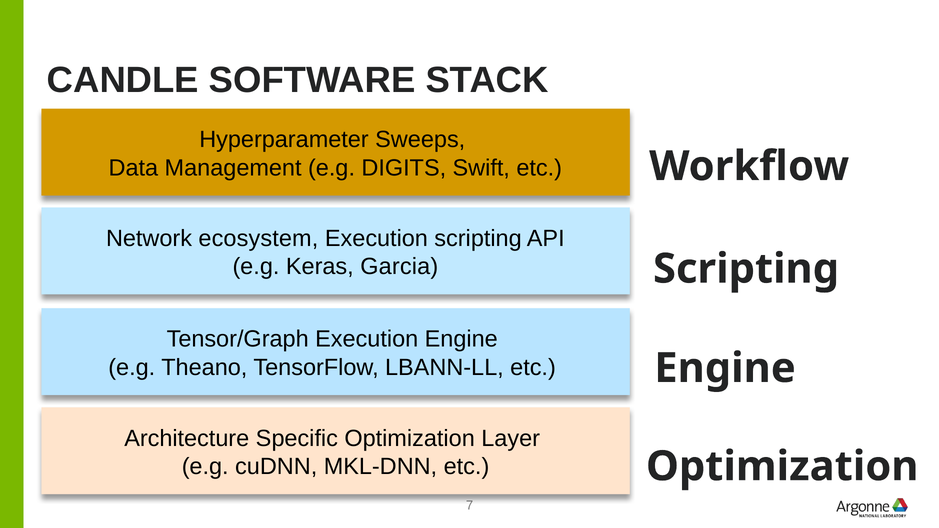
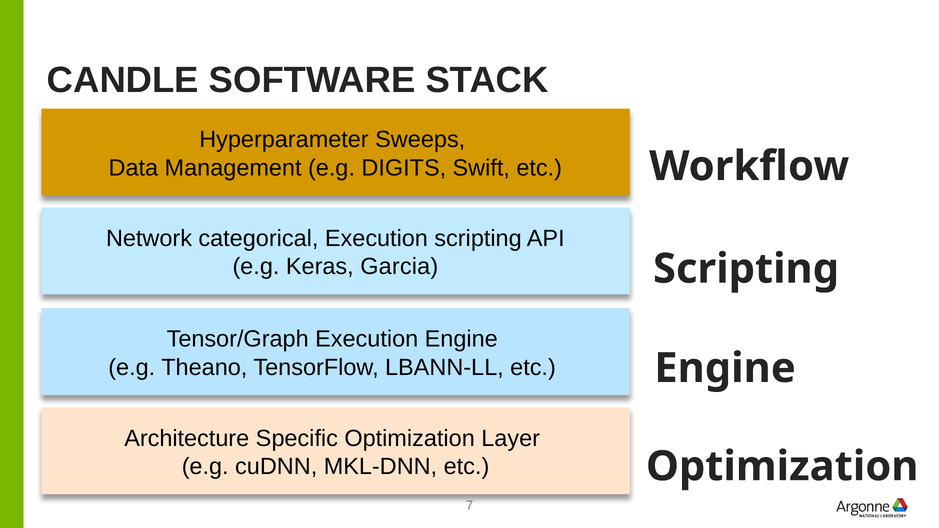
ecosystem: ecosystem -> categorical
